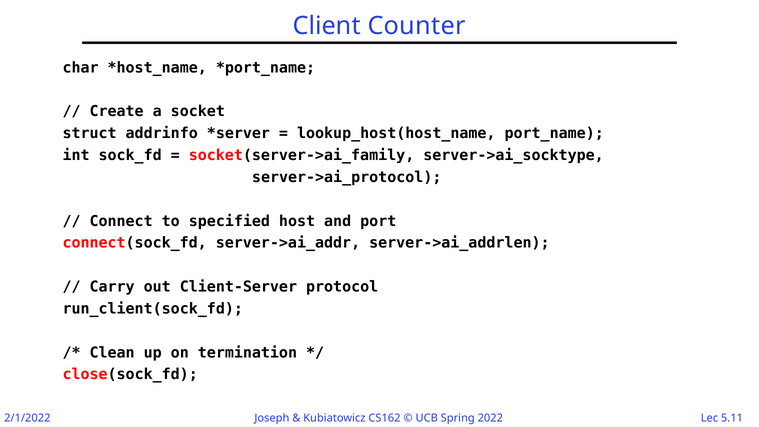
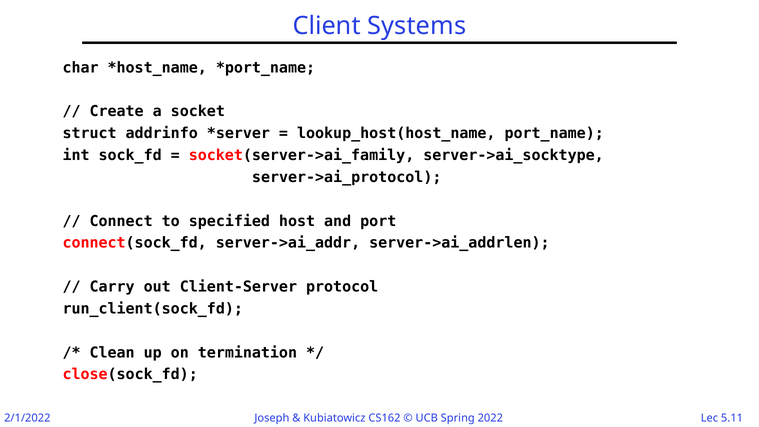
Counter: Counter -> Systems
